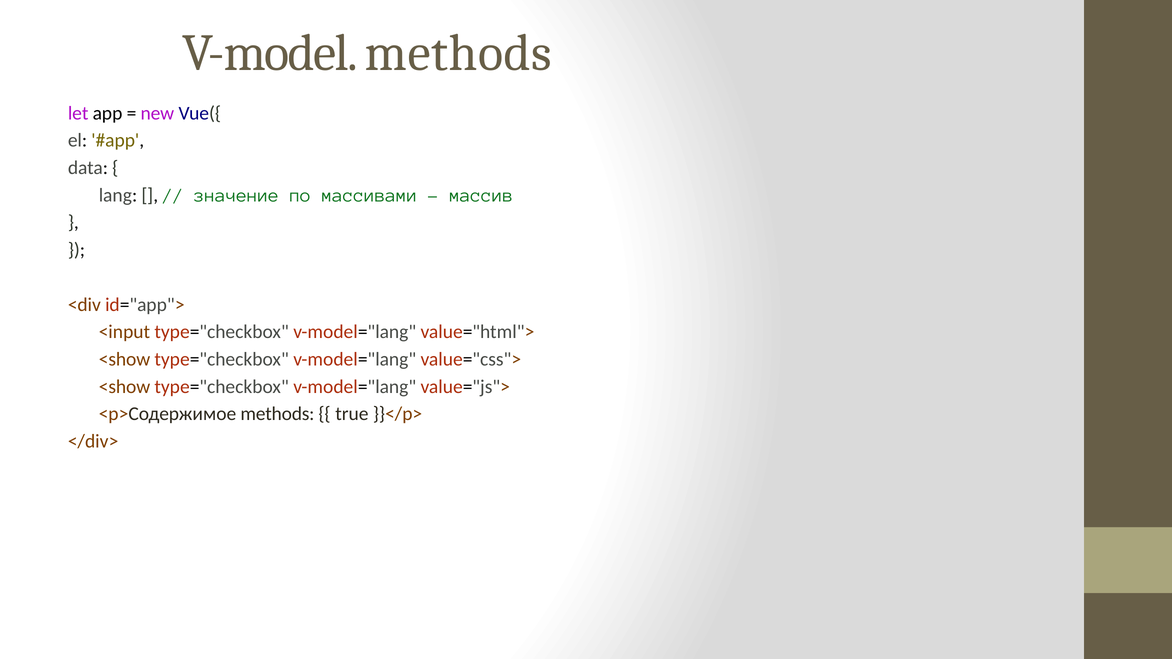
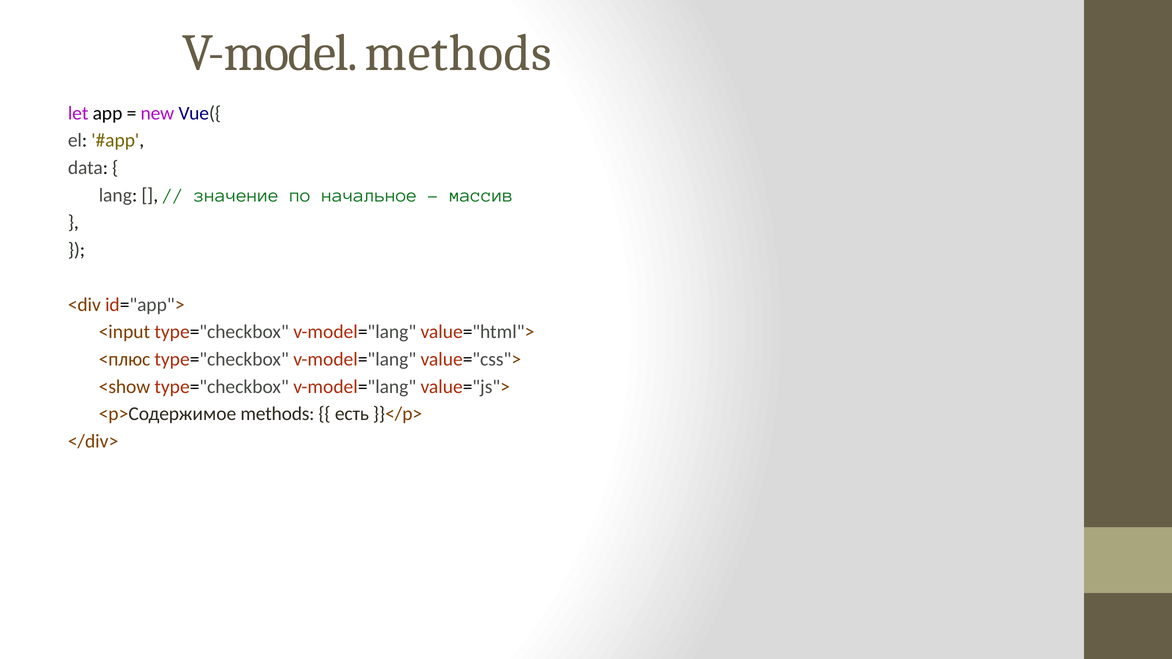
массивами: массивами -> начальное
<show at (125, 359): <show -> <плюс
true: true -> есть
